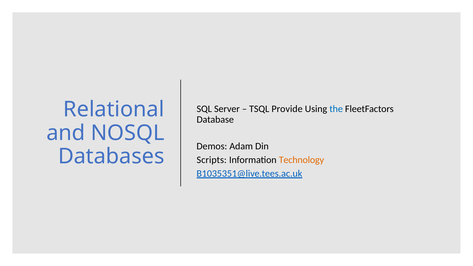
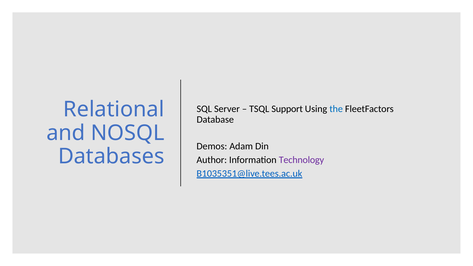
Provide: Provide -> Support
Scripts: Scripts -> Author
Technology colour: orange -> purple
